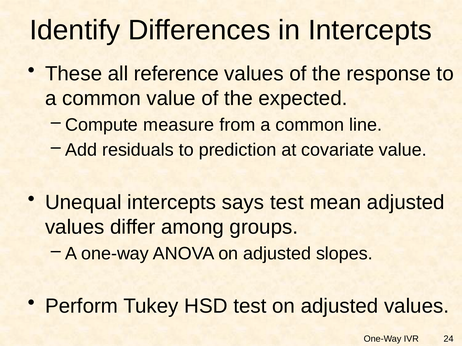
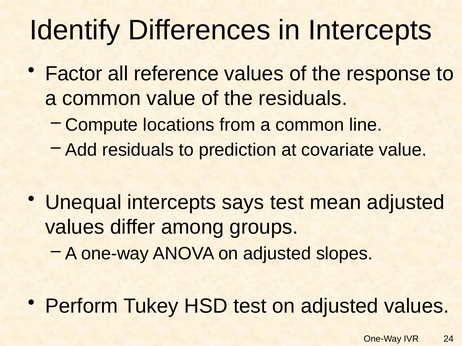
These: These -> Factor
the expected: expected -> residuals
measure: measure -> locations
